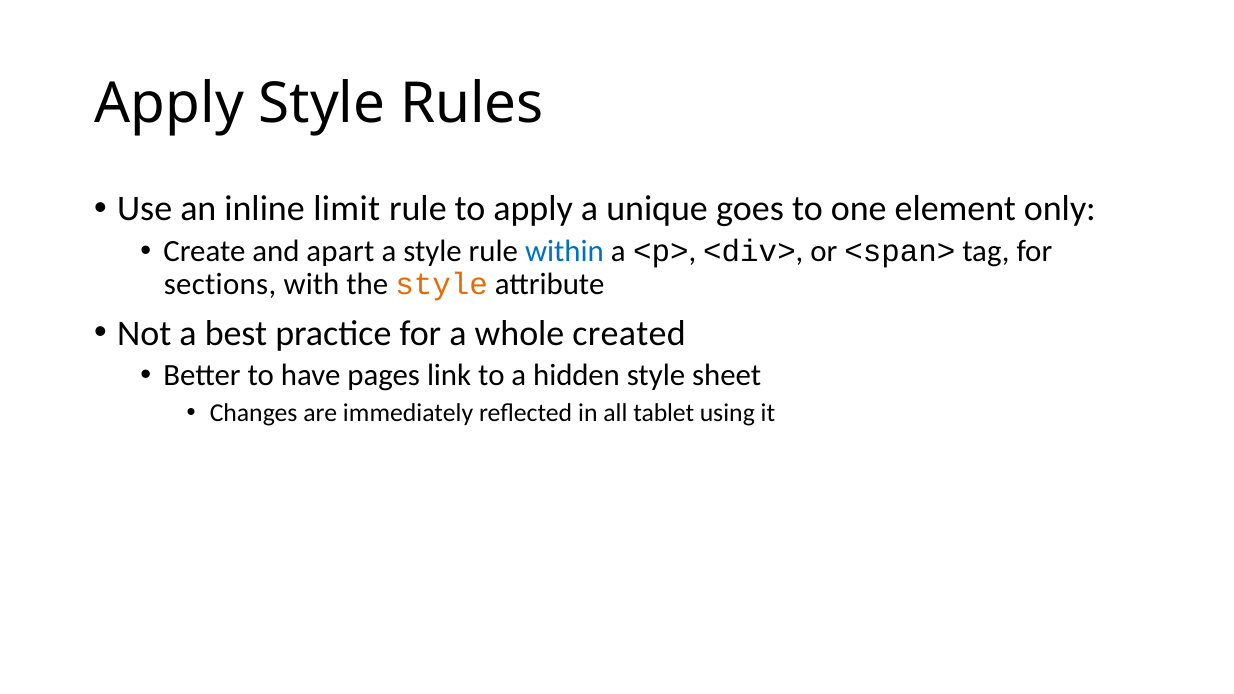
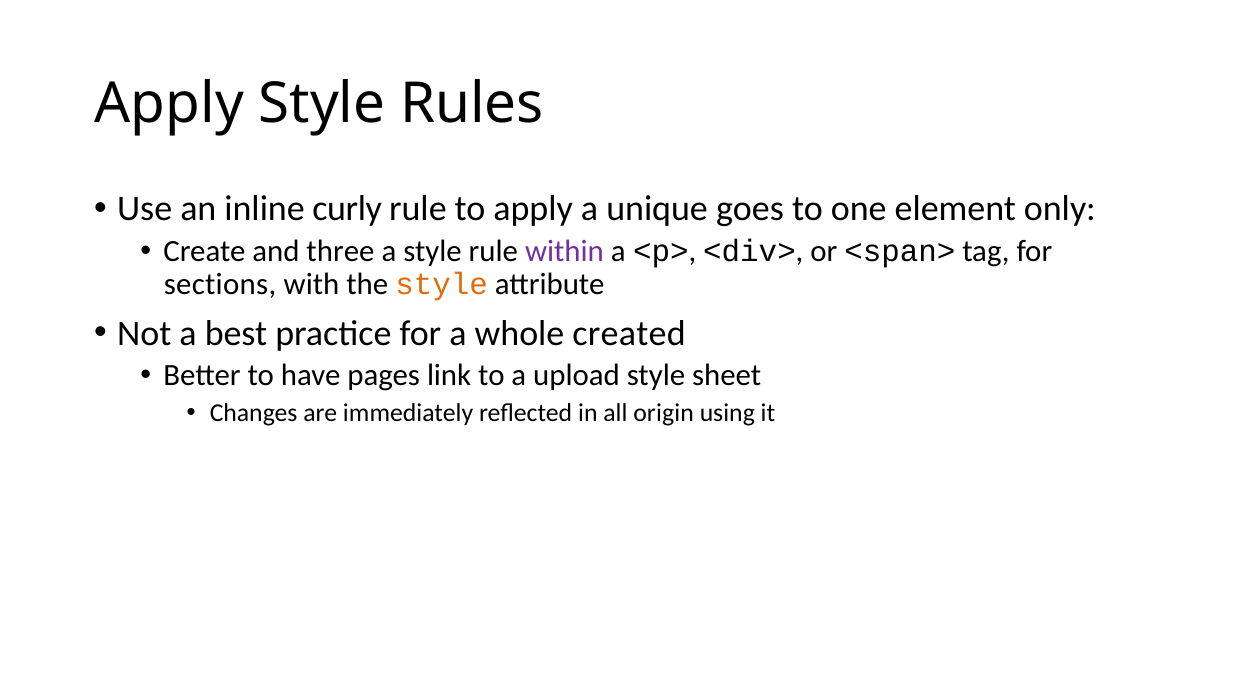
limit: limit -> curly
apart: apart -> three
within colour: blue -> purple
hidden: hidden -> upload
tablet: tablet -> origin
